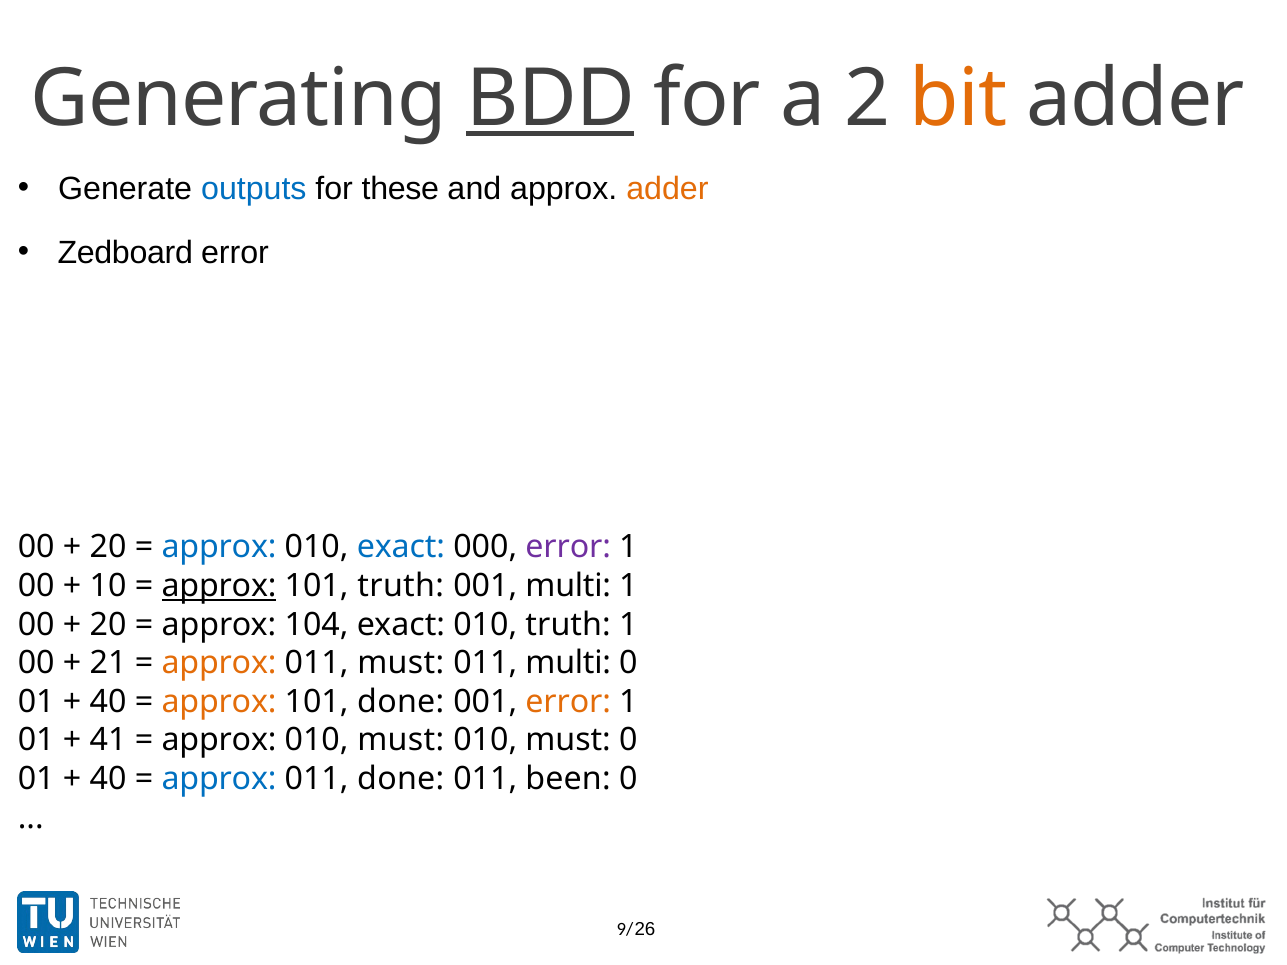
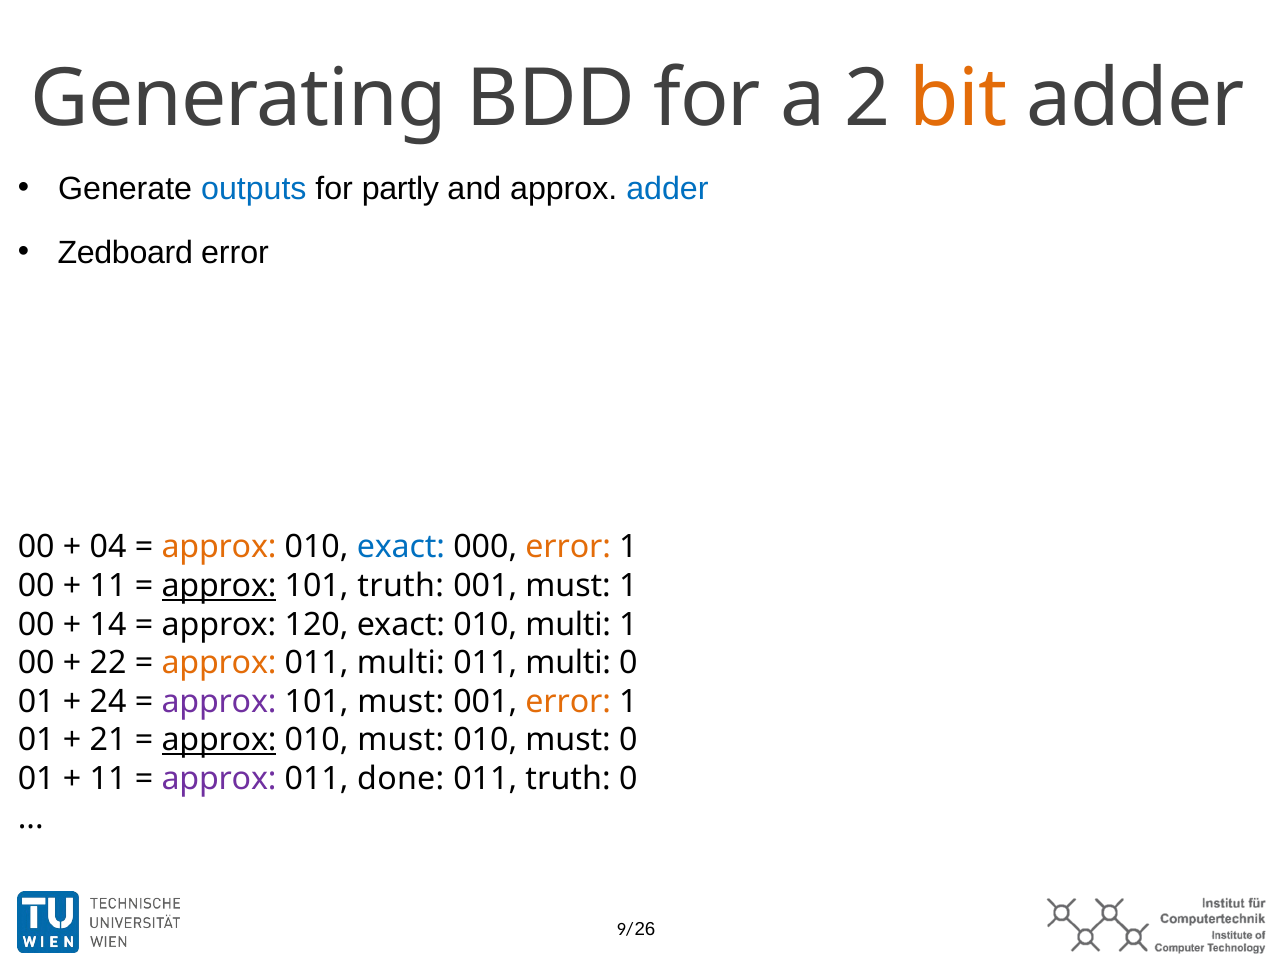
BDD underline: present -> none
these: these -> partly
adder at (667, 189) colour: orange -> blue
20 at (108, 547): 20 -> 04
approx at (219, 547) colour: blue -> orange
error at (568, 547) colour: purple -> orange
10 at (108, 586): 10 -> 11
001 multi: multi -> must
20 at (108, 625): 20 -> 14
104: 104 -> 120
010 truth: truth -> multi
21: 21 -> 22
must at (401, 663): must -> multi
40 at (108, 702): 40 -> 24
approx at (219, 702) colour: orange -> purple
101 done: done -> must
41: 41 -> 21
approx at (219, 740) underline: none -> present
40 at (108, 779): 40 -> 11
approx at (219, 779) colour: blue -> purple
011 been: been -> truth
